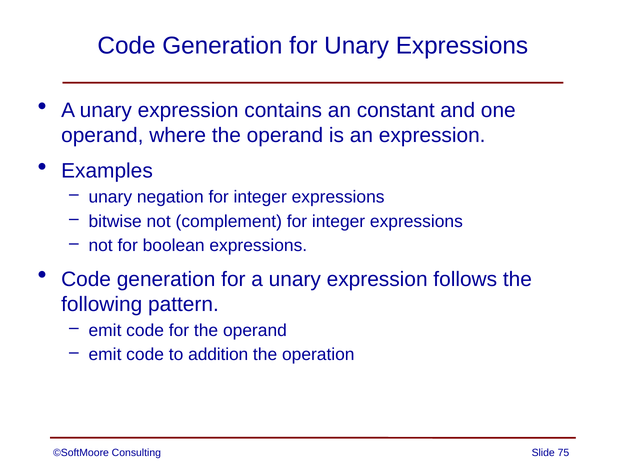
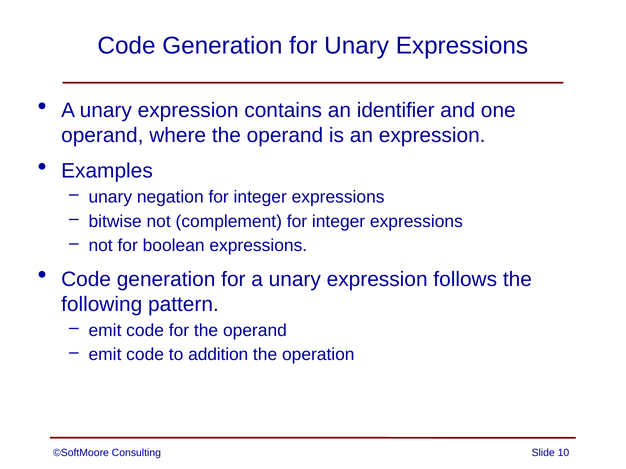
constant: constant -> identifier
75: 75 -> 10
